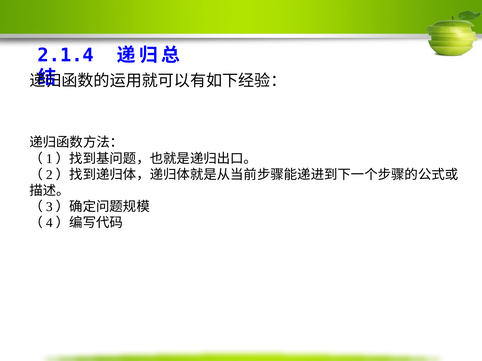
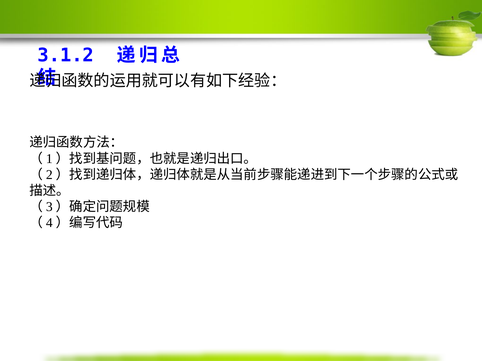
2.1.4: 2.1.4 -> 3.1.2
